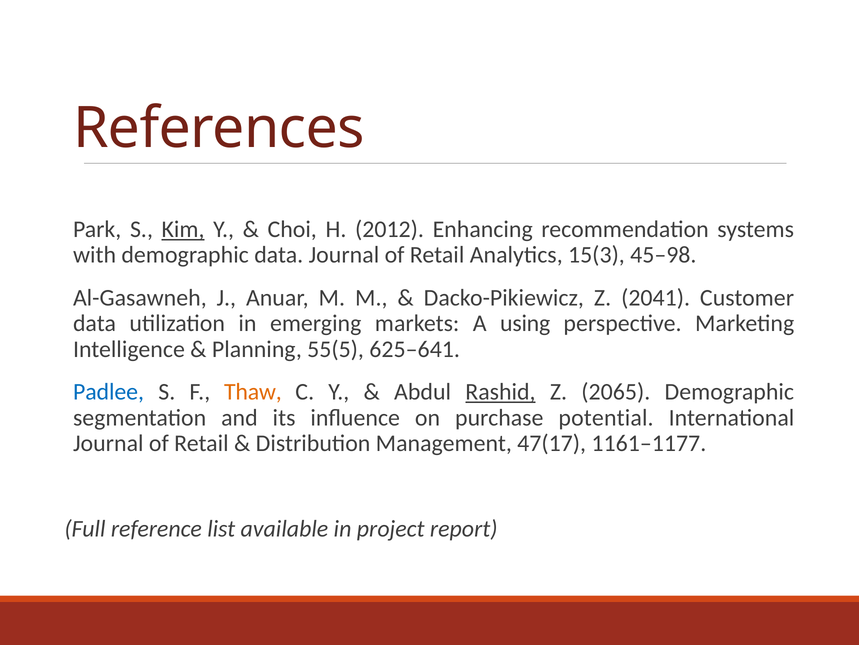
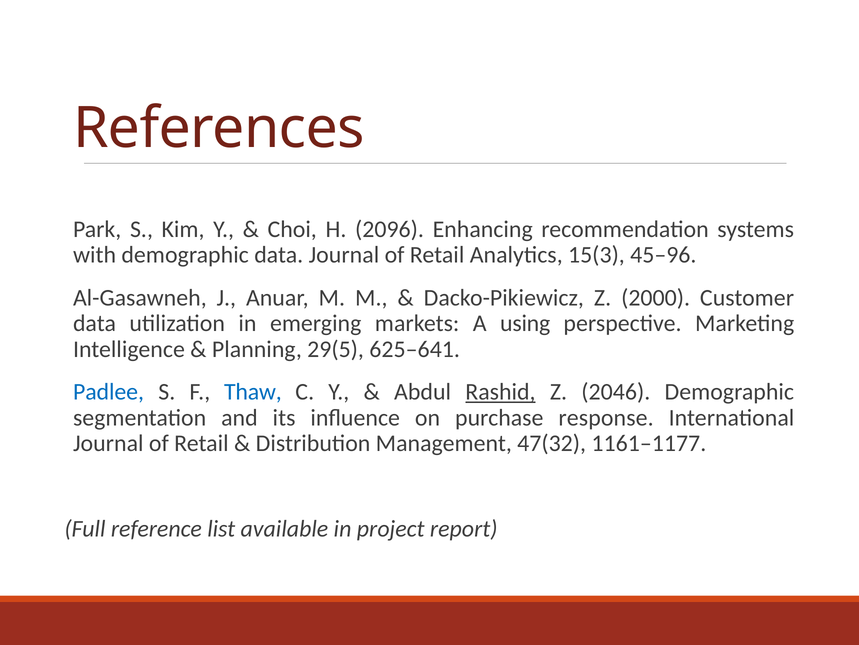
Kim underline: present -> none
2012: 2012 -> 2096
45–98: 45–98 -> 45–96
2041: 2041 -> 2000
55(5: 55(5 -> 29(5
Thaw colour: orange -> blue
2065: 2065 -> 2046
potential: potential -> response
47(17: 47(17 -> 47(32
